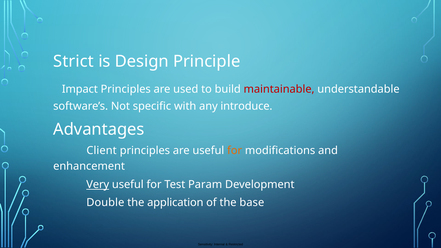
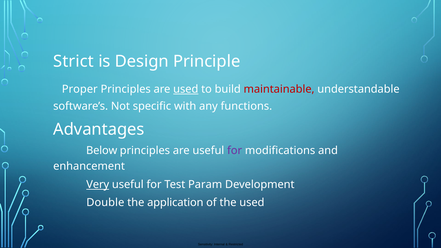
Impact: Impact -> Proper
used at (186, 89) underline: none -> present
introduce: introduce -> functions
Client: Client -> Below
for at (235, 150) colour: orange -> purple
the base: base -> used
